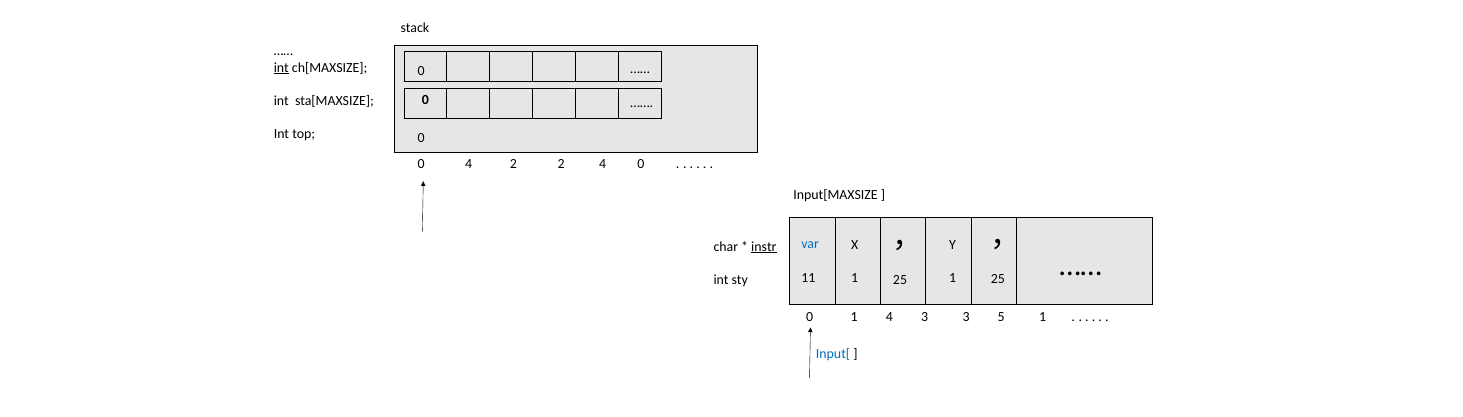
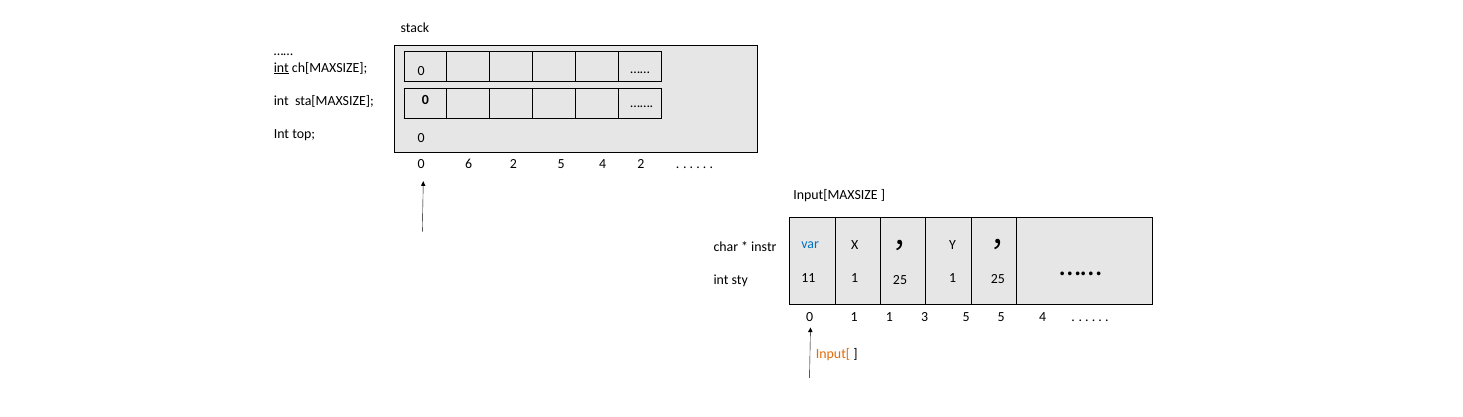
0 4: 4 -> 6
2 2: 2 -> 5
4 0: 0 -> 2
instr underline: present -> none
1 4: 4 -> 1
3 3: 3 -> 5
1 at (1043, 317): 1 -> 4
Input[ colour: blue -> orange
